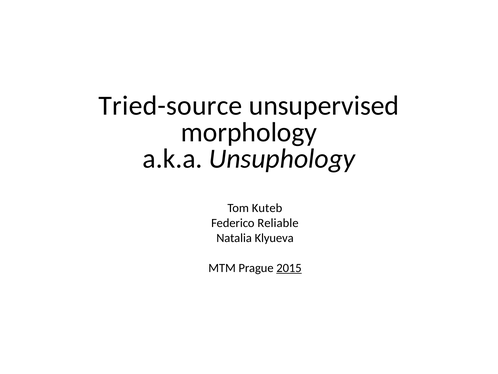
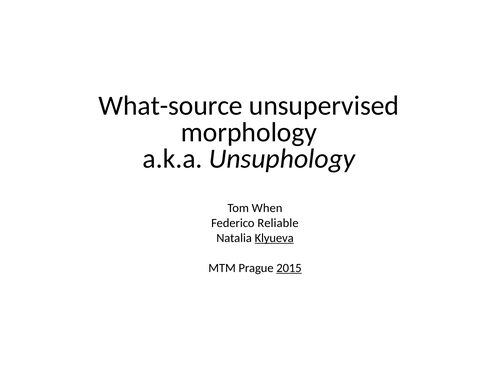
Tried-source: Tried-source -> What-source
Kuteb: Kuteb -> When
Klyueva underline: none -> present
